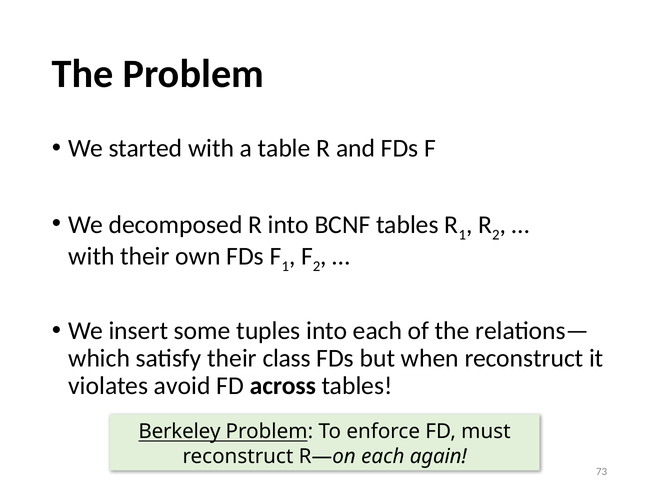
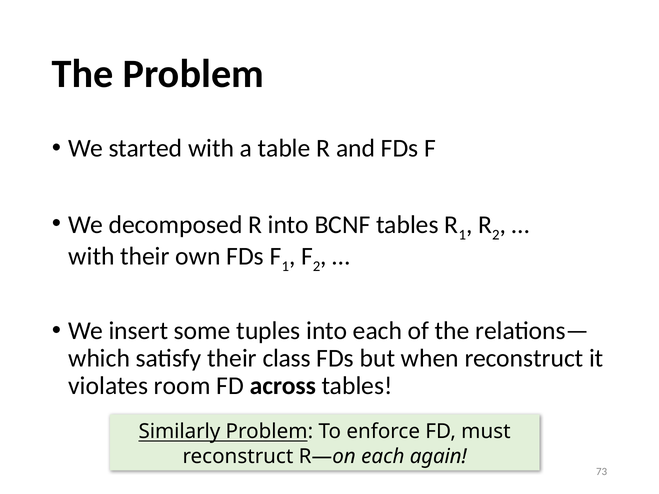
avoid: avoid -> room
Berkeley: Berkeley -> Similarly
